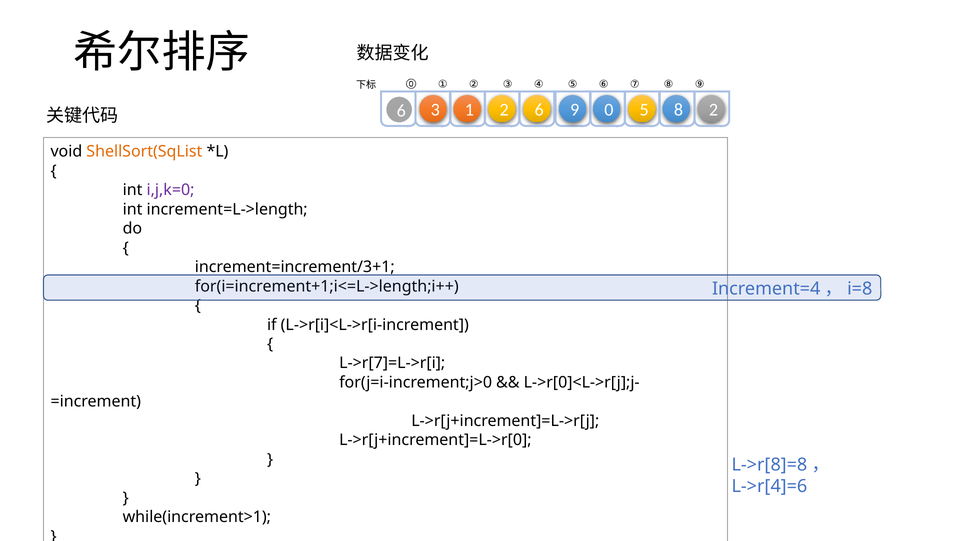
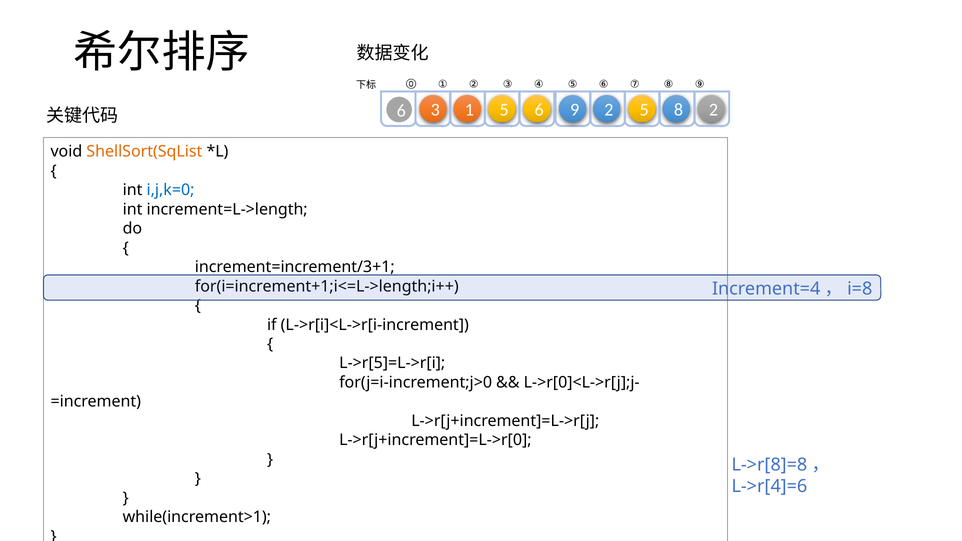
1 2: 2 -> 5
6 0: 0 -> 2
i,j,k=0 colour: purple -> blue
L->r[7]=L->r[i: L->r[7]=L->r[i -> L->r[5]=L->r[i
